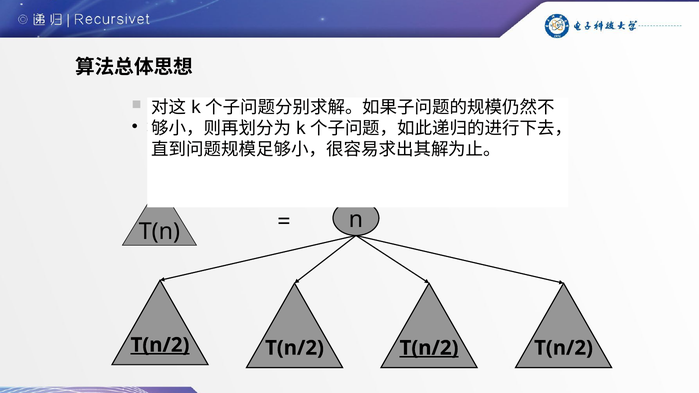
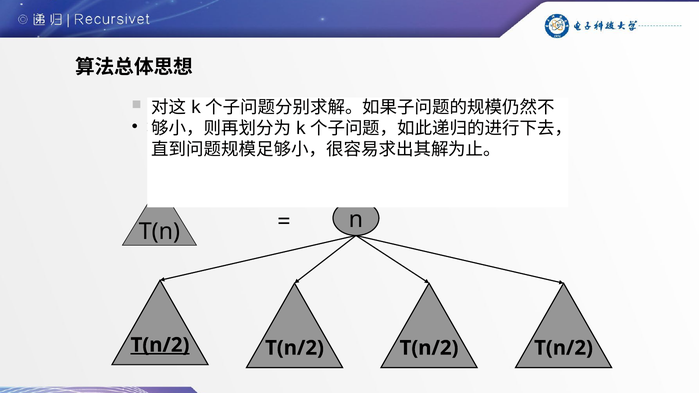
T(n/2 at (429, 348) underline: present -> none
